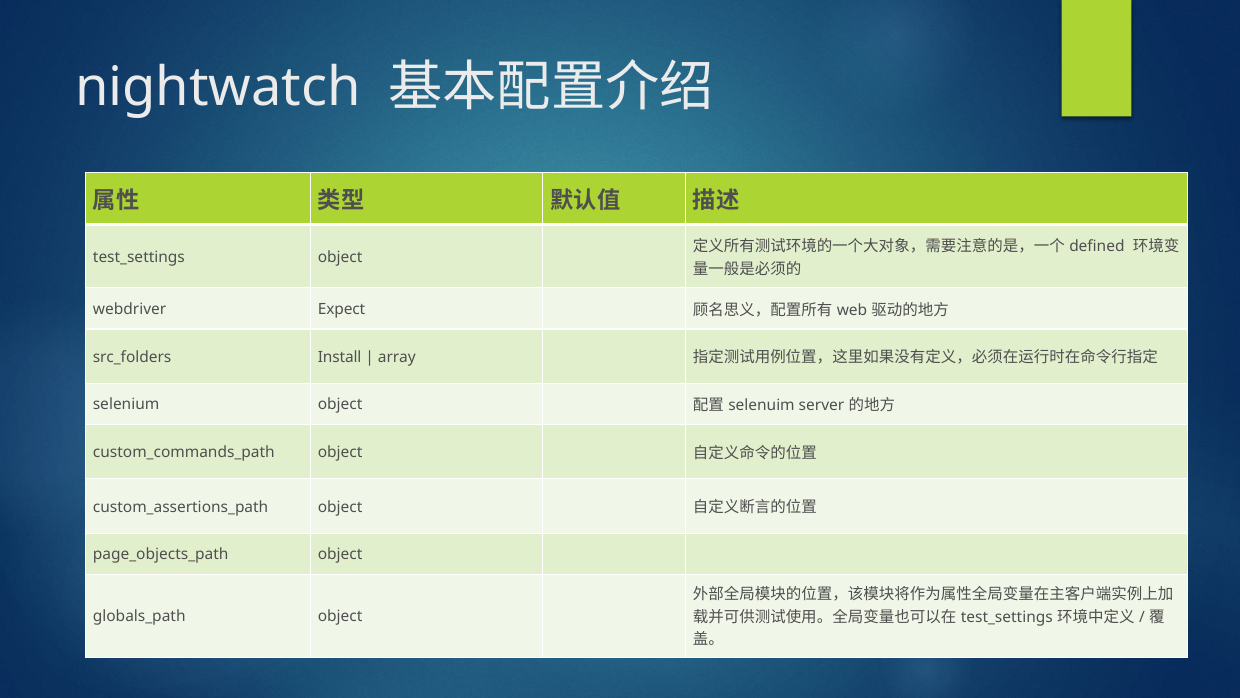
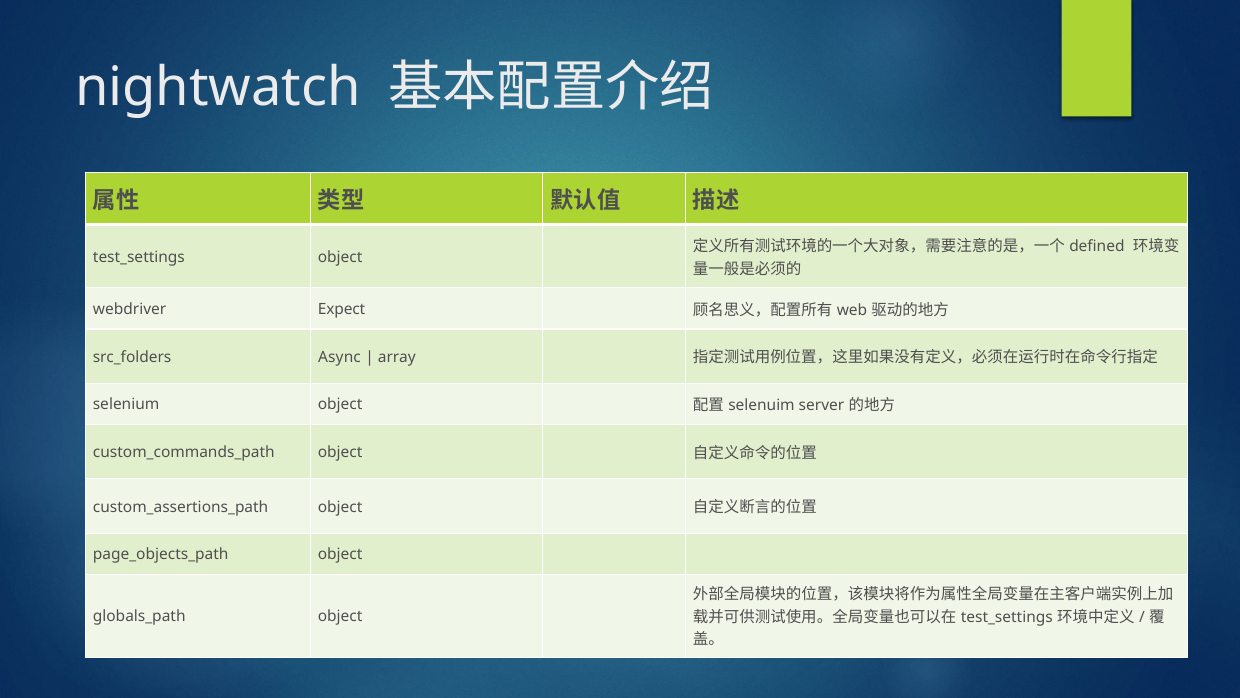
Install: Install -> Async
